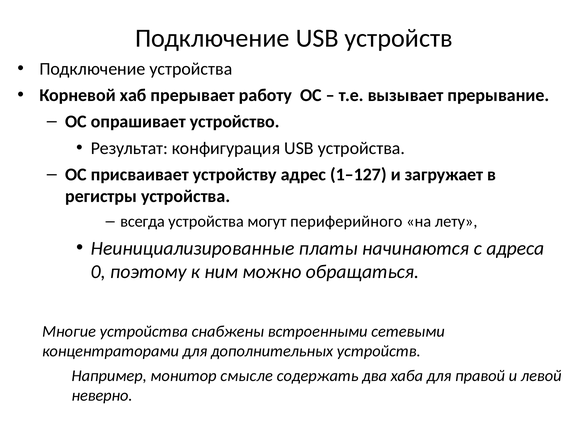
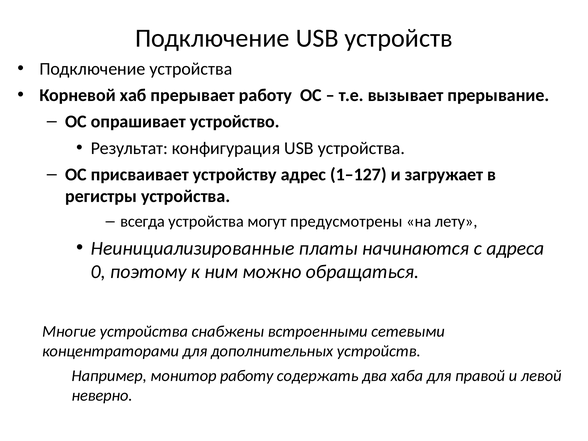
периферийного: периферийного -> предусмотрены
монитор смысле: смысле -> работу
